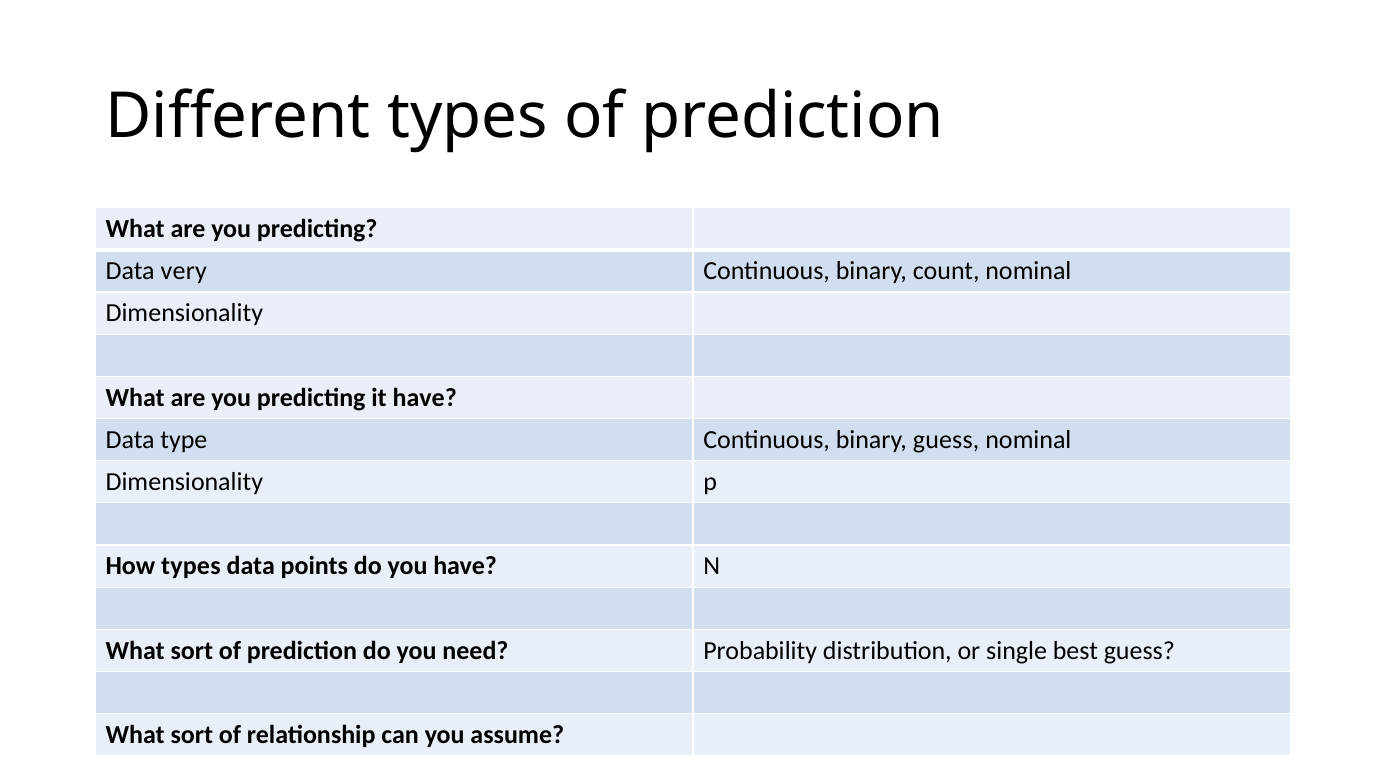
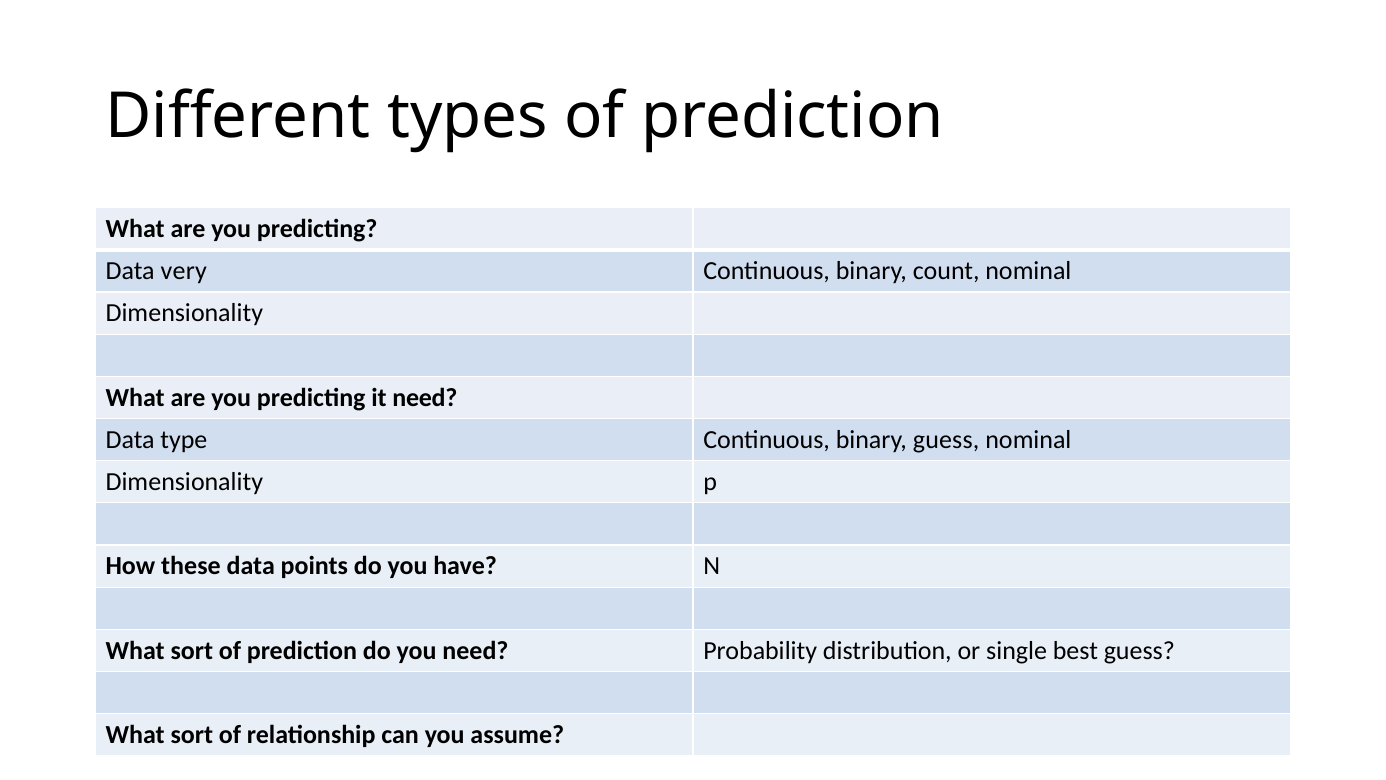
it have: have -> need
How types: types -> these
